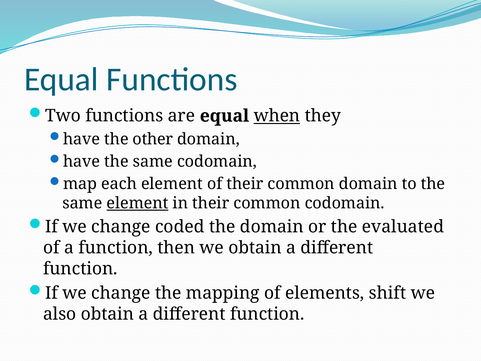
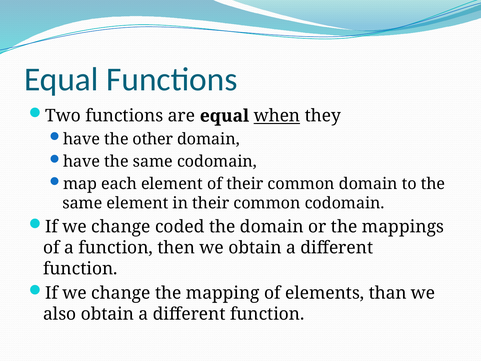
element at (137, 203) underline: present -> none
evaluated: evaluated -> mappings
shift: shift -> than
